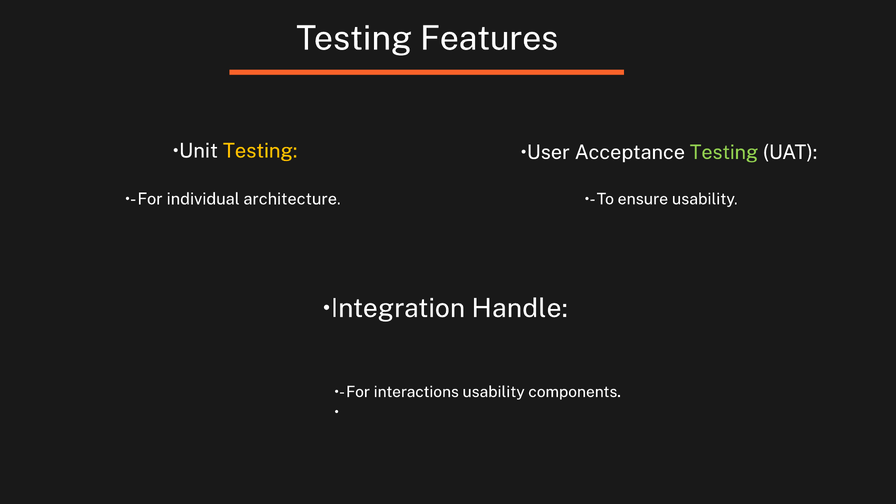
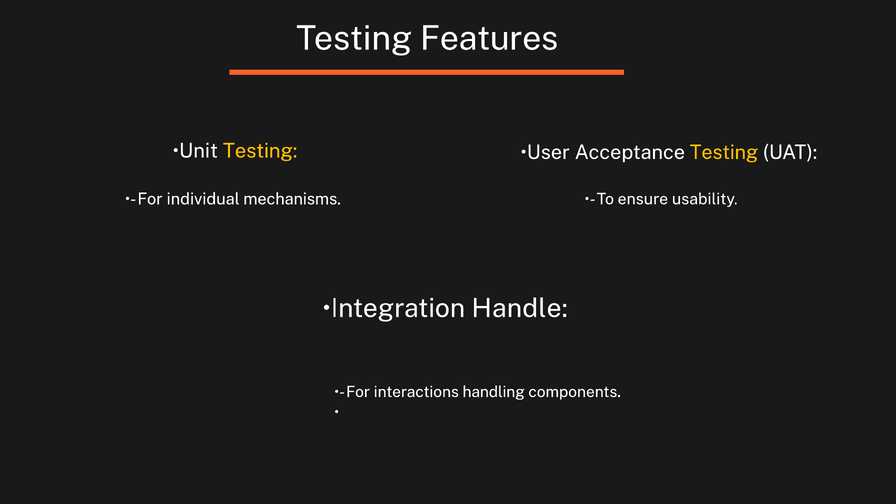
Testing at (724, 152) colour: light green -> yellow
architecture: architecture -> mechanisms
interactions usability: usability -> handling
